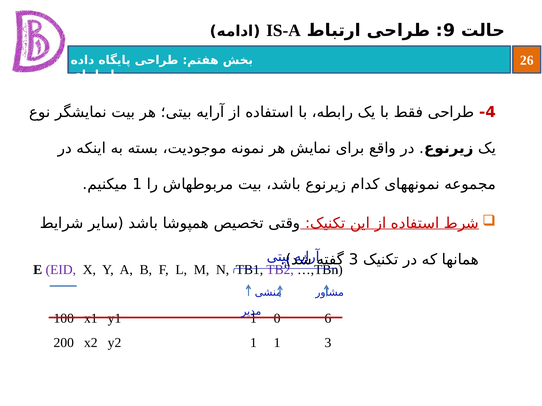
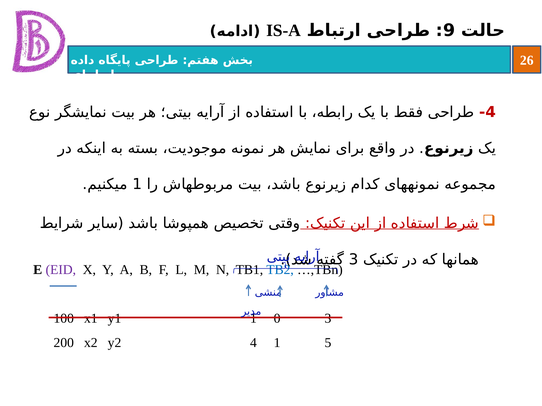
TB2 colour: purple -> blue
0 6: 6 -> 3
y2 1: 1 -> 4
1 3: 3 -> 5
